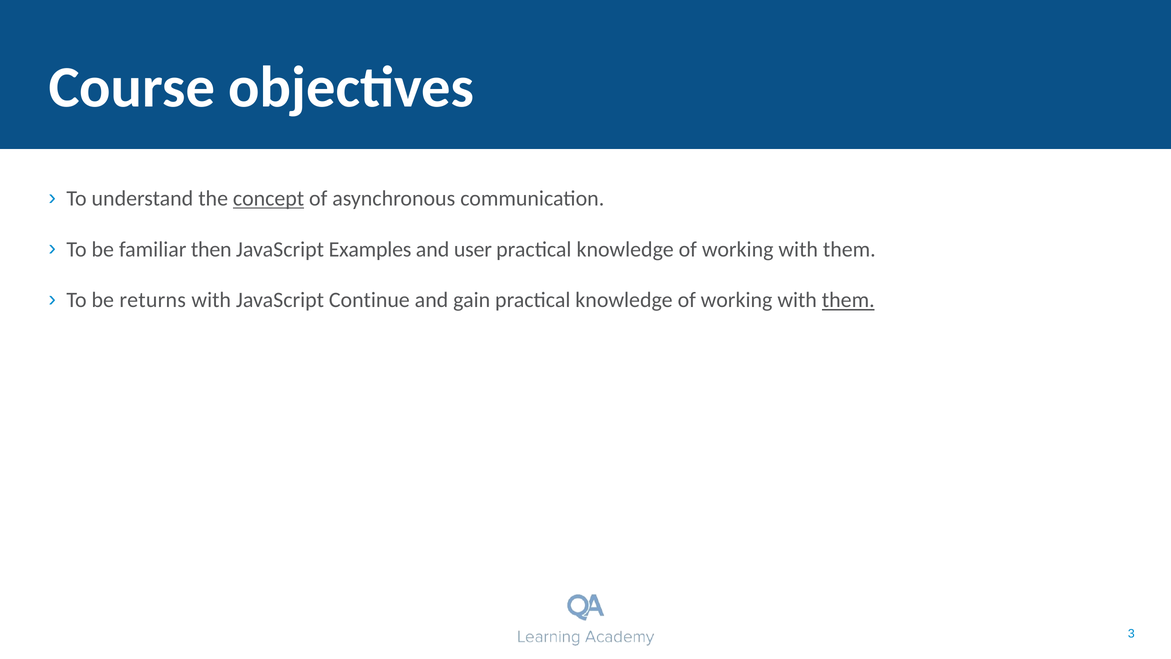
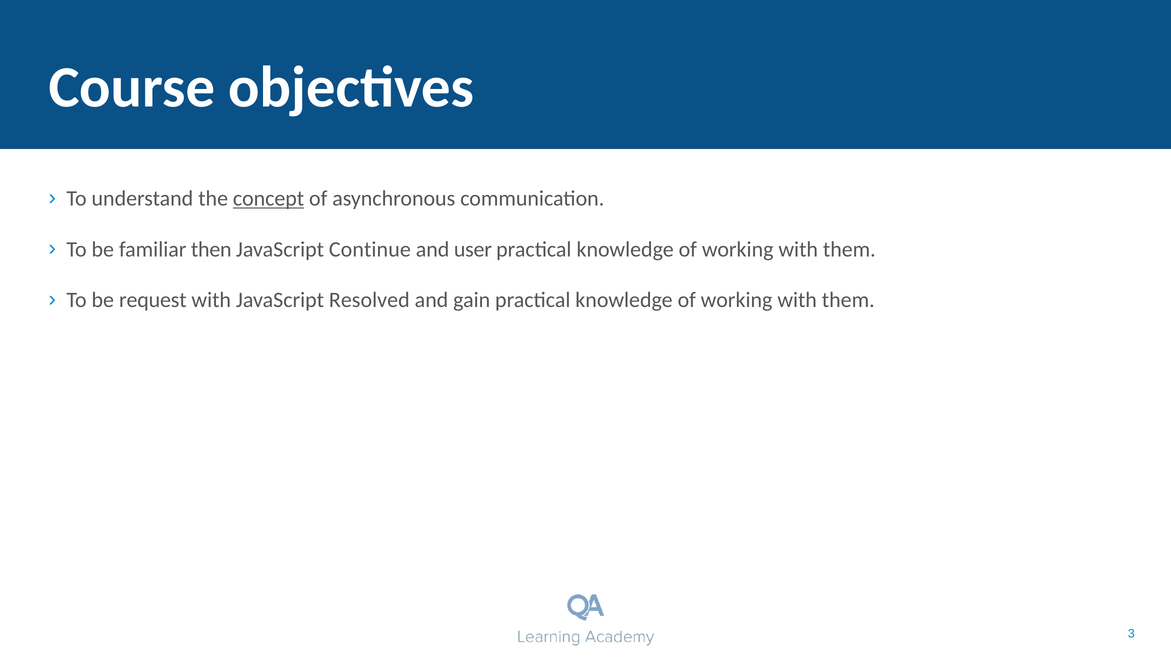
Examples: Examples -> Continue
returns: returns -> request
Continue: Continue -> Resolved
them at (848, 300) underline: present -> none
